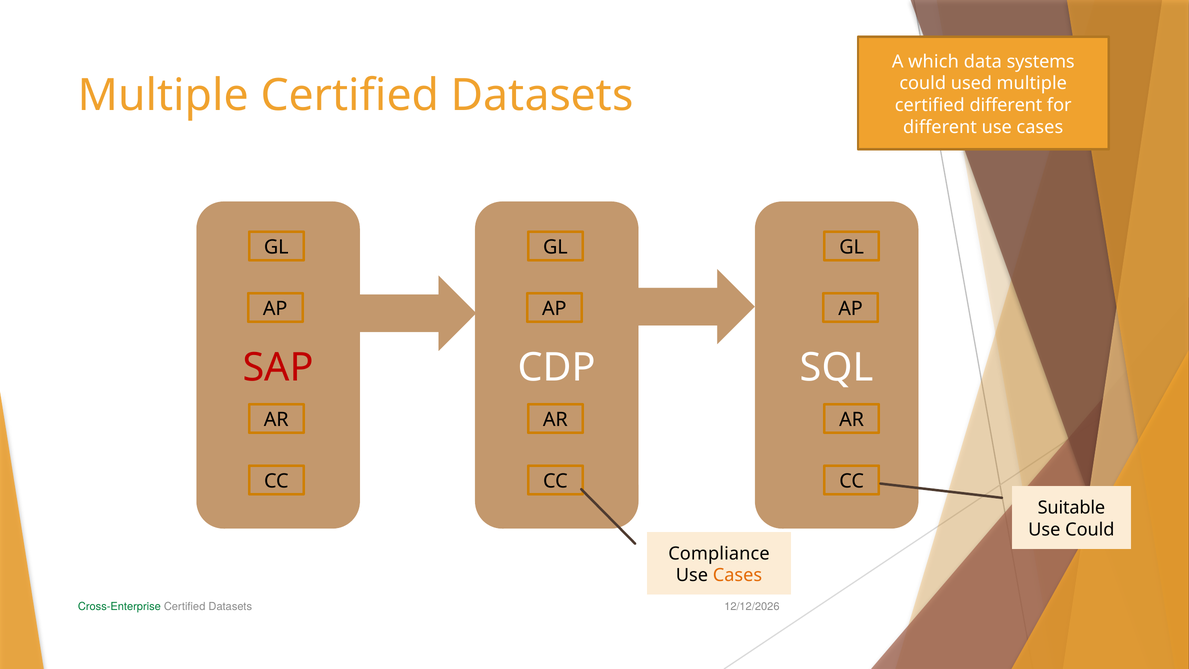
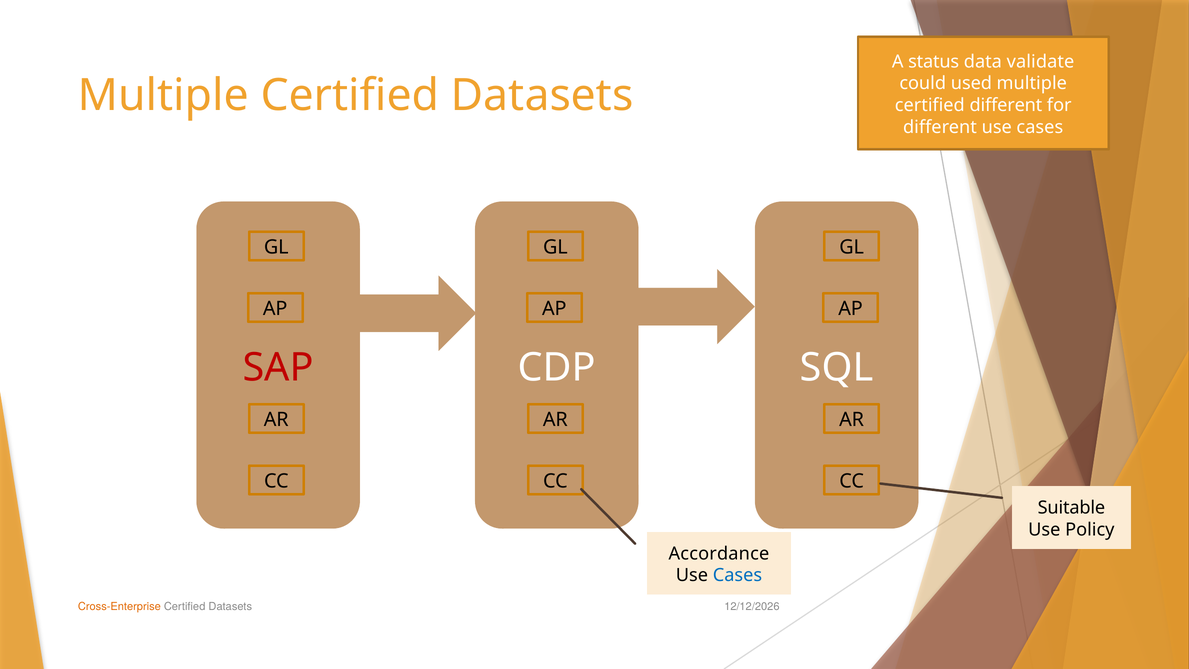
which: which -> status
systems: systems -> validate
Use Could: Could -> Policy
Compliance: Compliance -> Accordance
Cases at (737, 575) colour: orange -> blue
Cross-Enterprise colour: green -> orange
